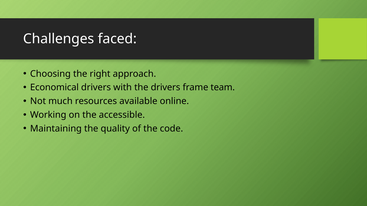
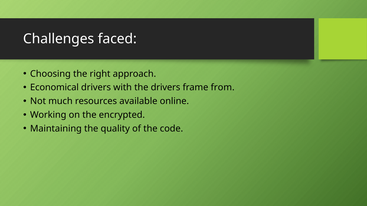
team: team -> from
accessible: accessible -> encrypted
